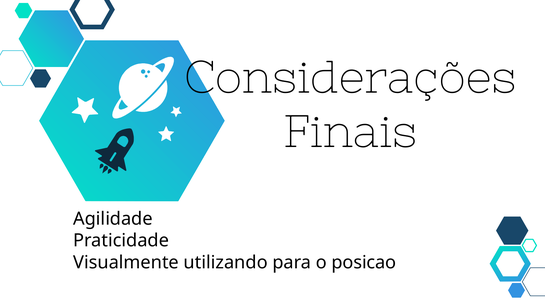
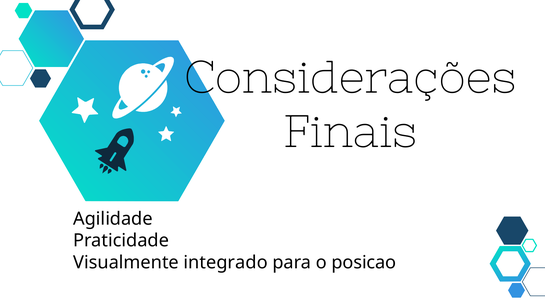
utilizando: utilizando -> integrado
